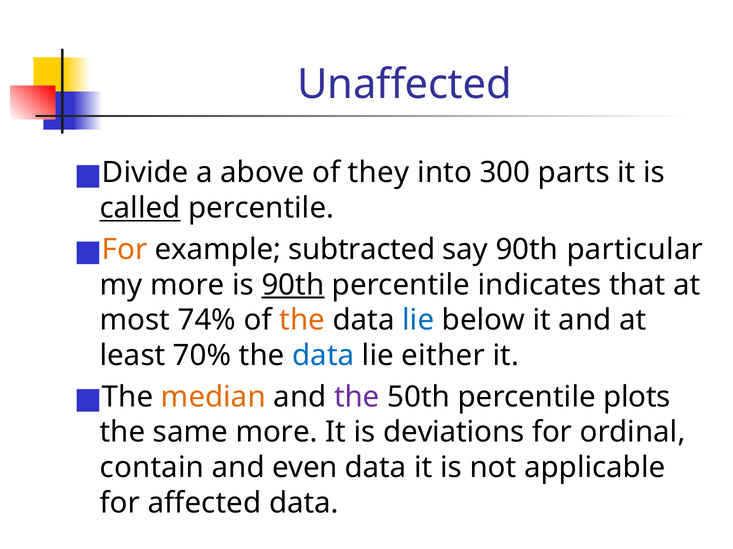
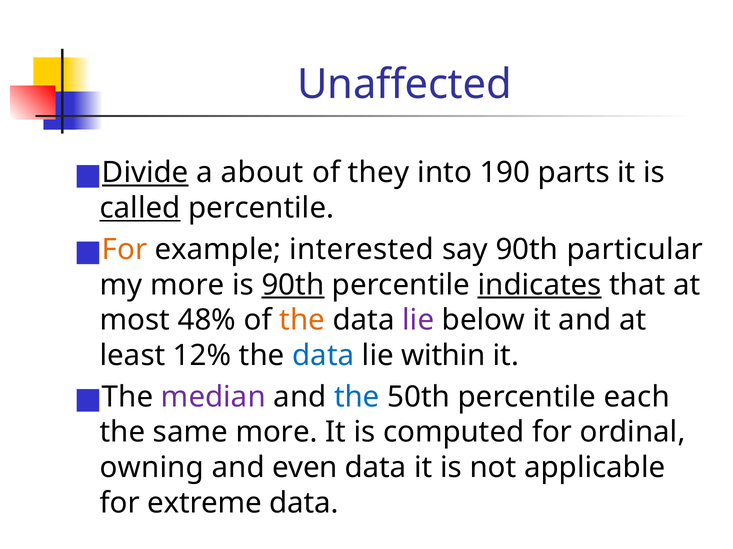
Divide underline: none -> present
above: above -> about
300: 300 -> 190
subtracted: subtracted -> interested
indicates underline: none -> present
74%: 74% -> 48%
lie at (418, 321) colour: blue -> purple
70%: 70% -> 12%
either: either -> within
median colour: orange -> purple
the at (357, 397) colour: purple -> blue
plots: plots -> each
deviations: deviations -> computed
contain: contain -> owning
affected: affected -> extreme
